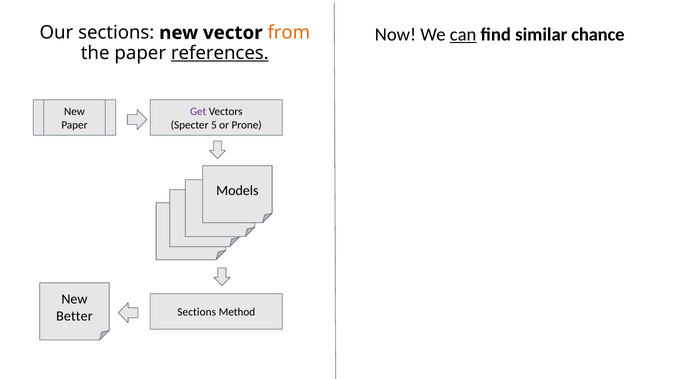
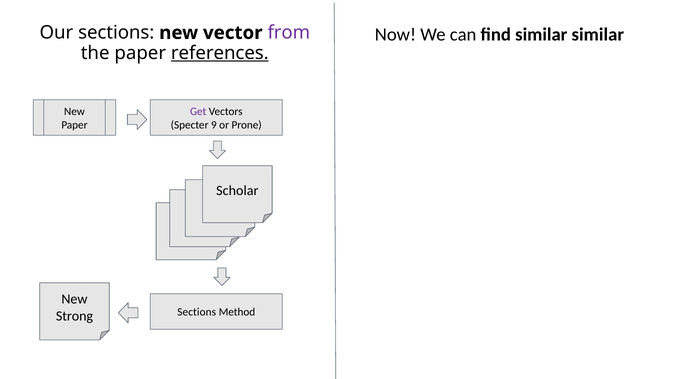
can underline: present -> none
similar chance: chance -> similar
from colour: orange -> purple
5: 5 -> 9
Models: Models -> Scholar
Better: Better -> Strong
